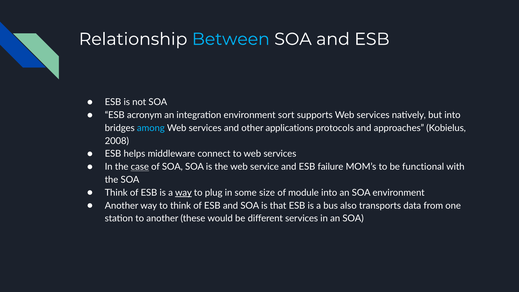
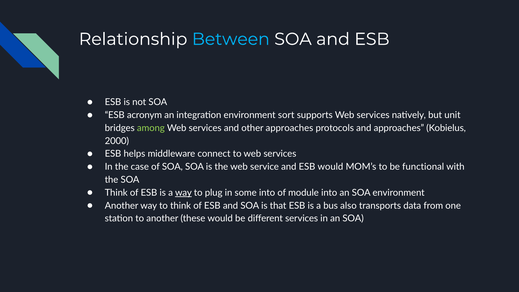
but into: into -> unit
among colour: light blue -> light green
other applications: applications -> approaches
2008: 2008 -> 2000
case underline: present -> none
ESB failure: failure -> would
some size: size -> into
